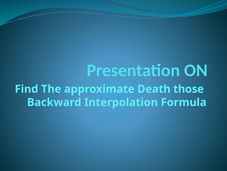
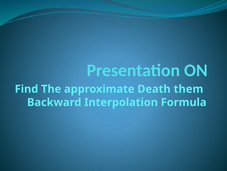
those: those -> them
